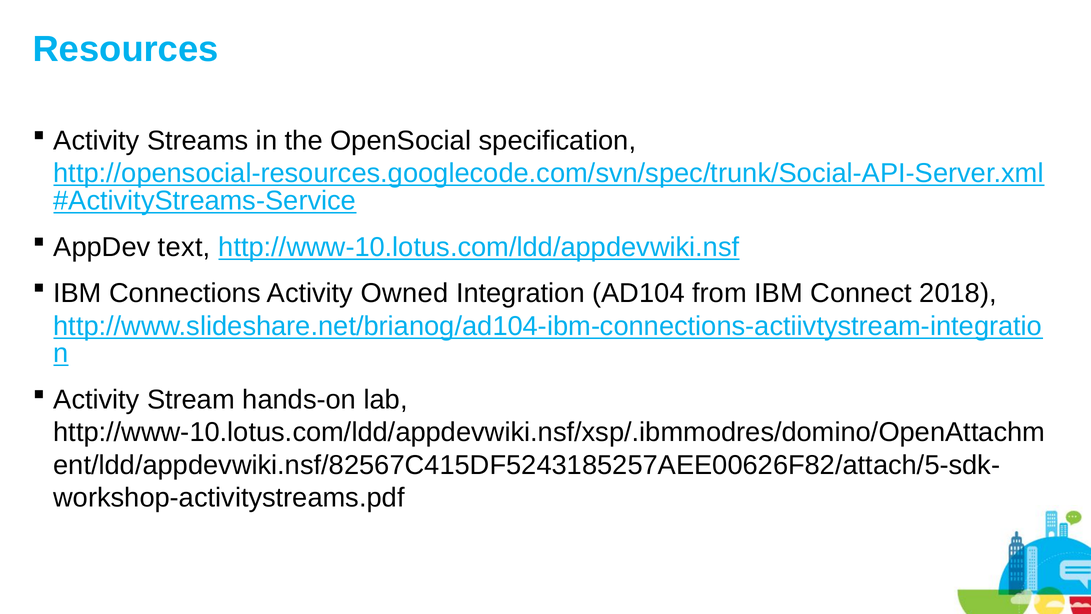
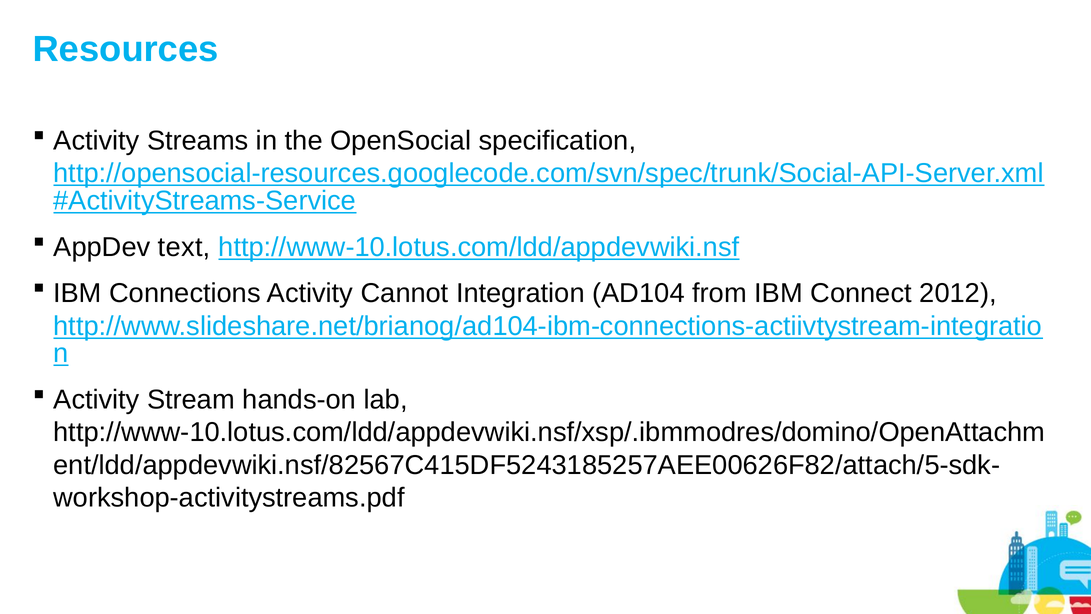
Owned: Owned -> Cannot
2018: 2018 -> 2012
